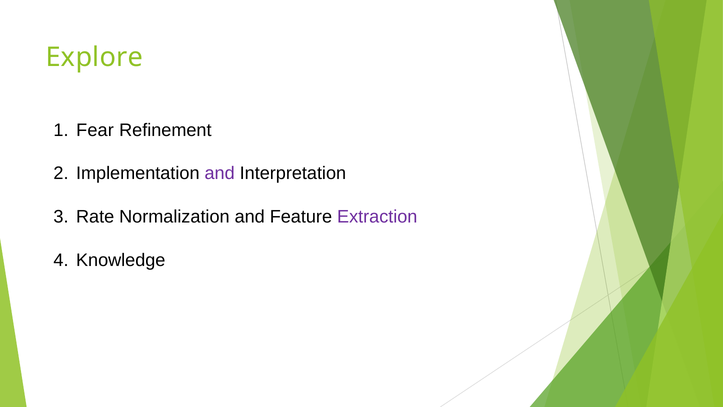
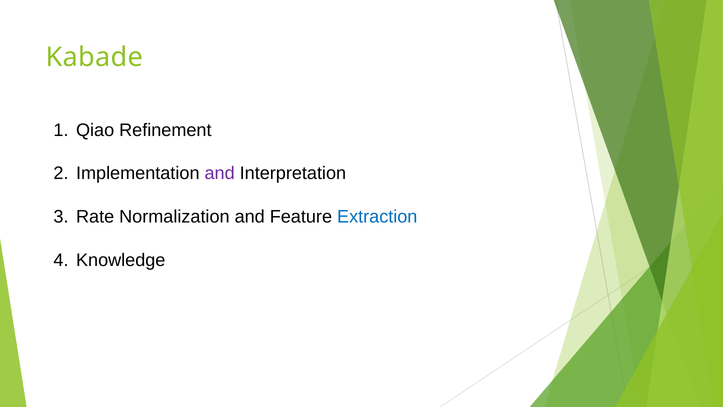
Explore: Explore -> Kabade
Fear: Fear -> Qiao
Extraction colour: purple -> blue
